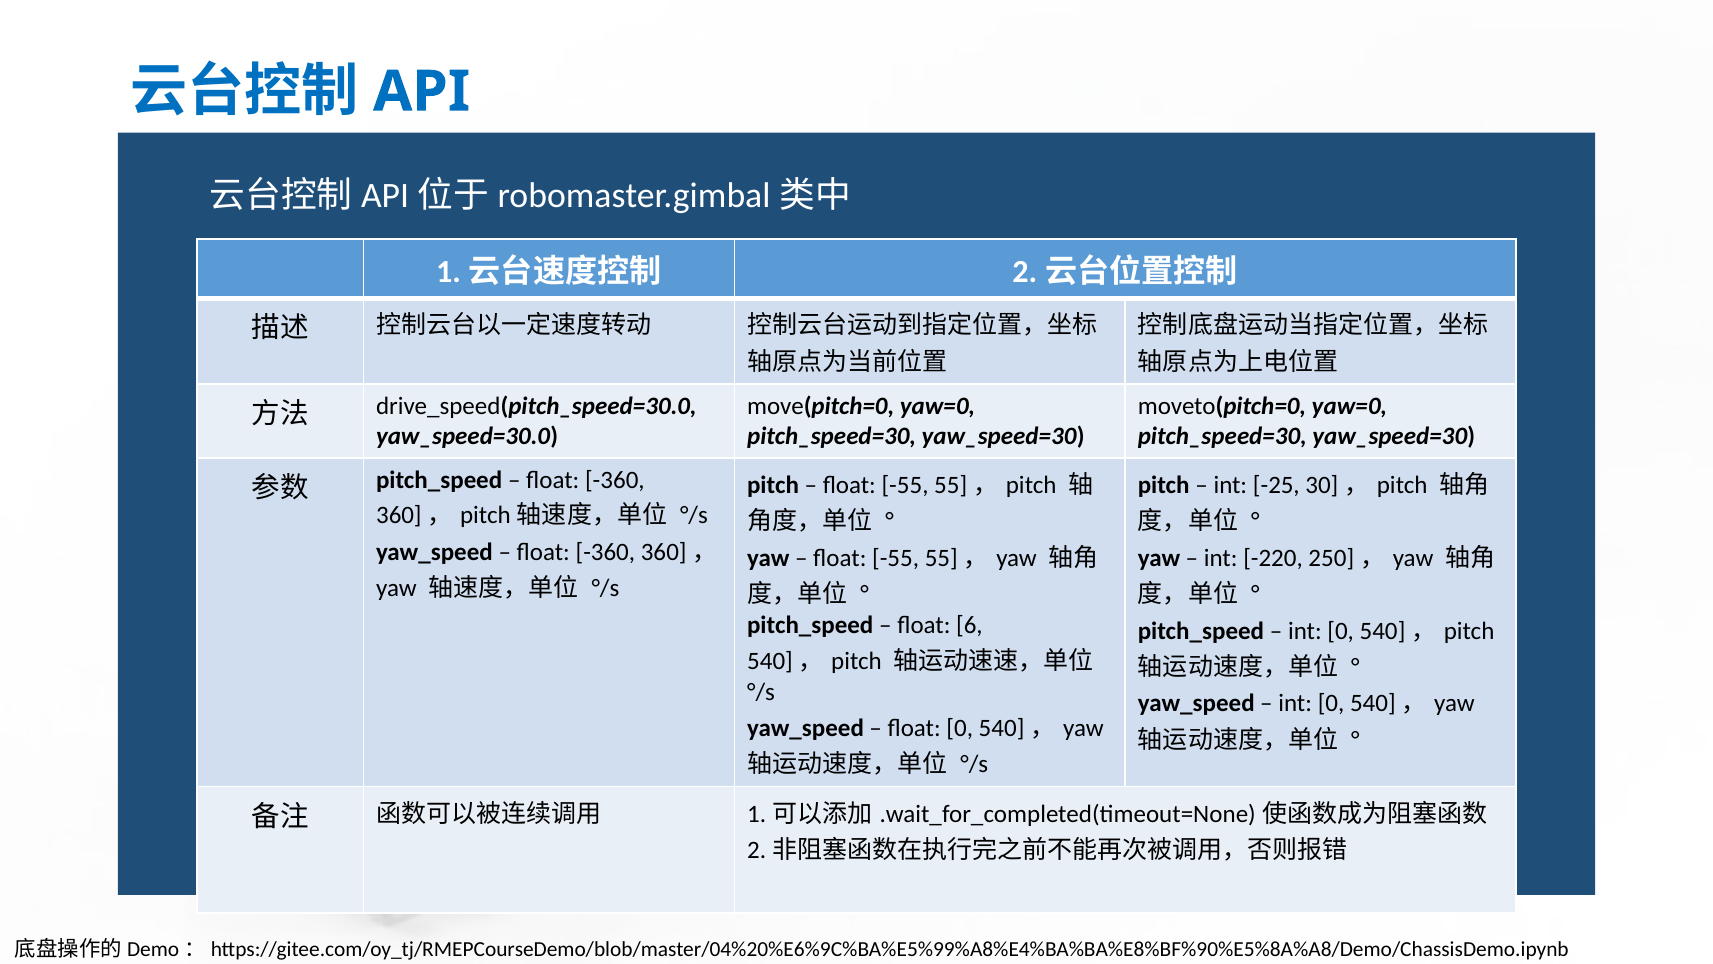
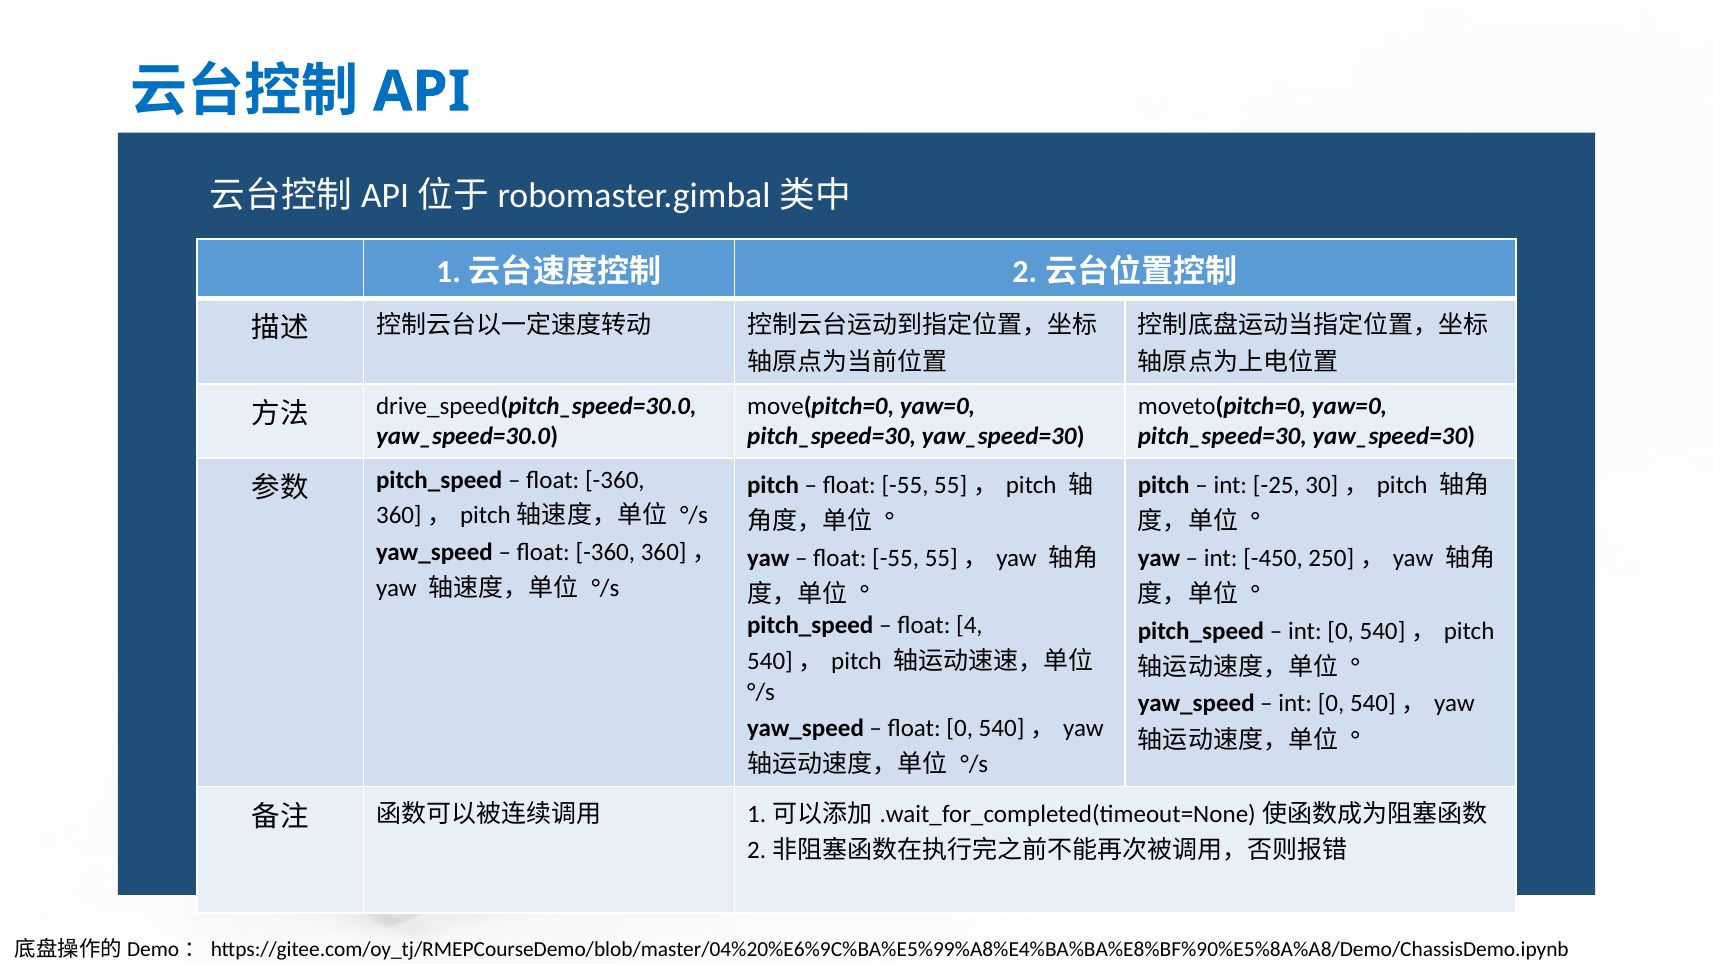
-220: -220 -> -450
6: 6 -> 4
